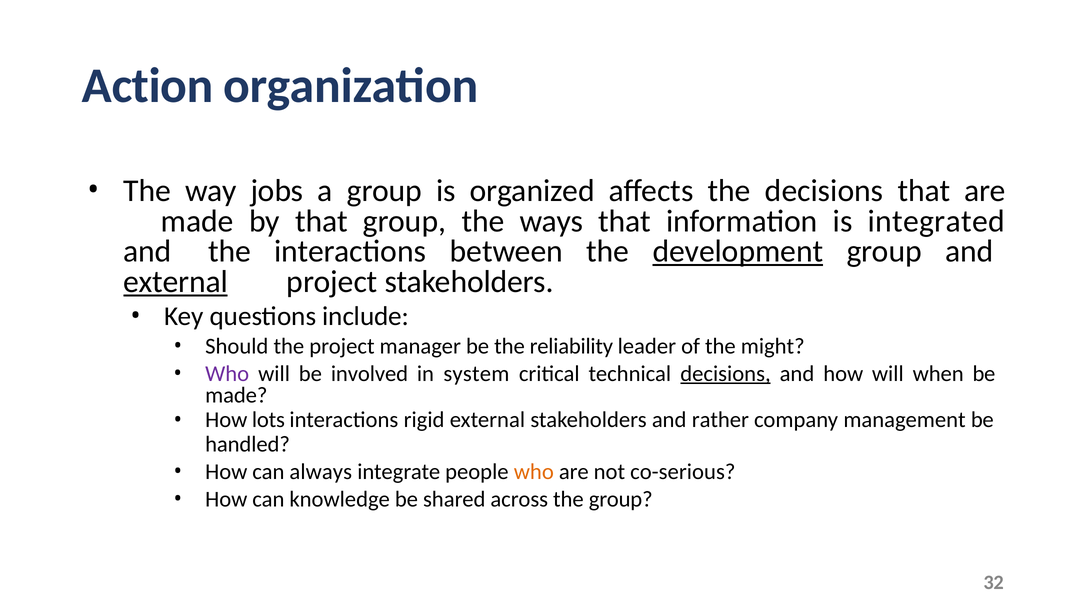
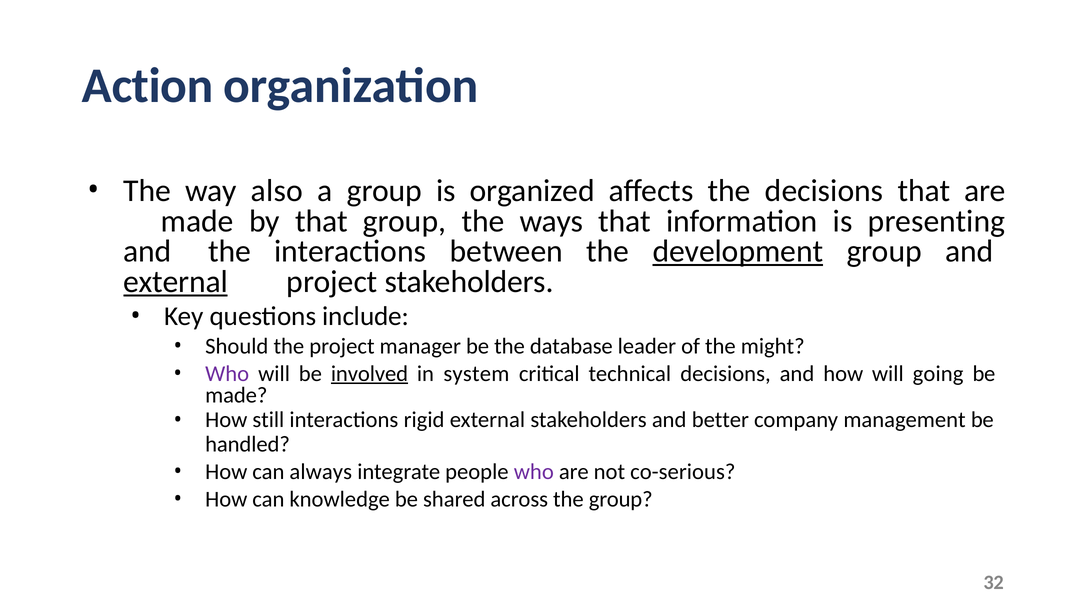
jobs: jobs -> also
integrated: integrated -> presenting
reliability: reliability -> database
involved underline: none -> present
decisions at (725, 374) underline: present -> none
when: when -> going
lots: lots -> still
rather: rather -> better
who at (534, 472) colour: orange -> purple
